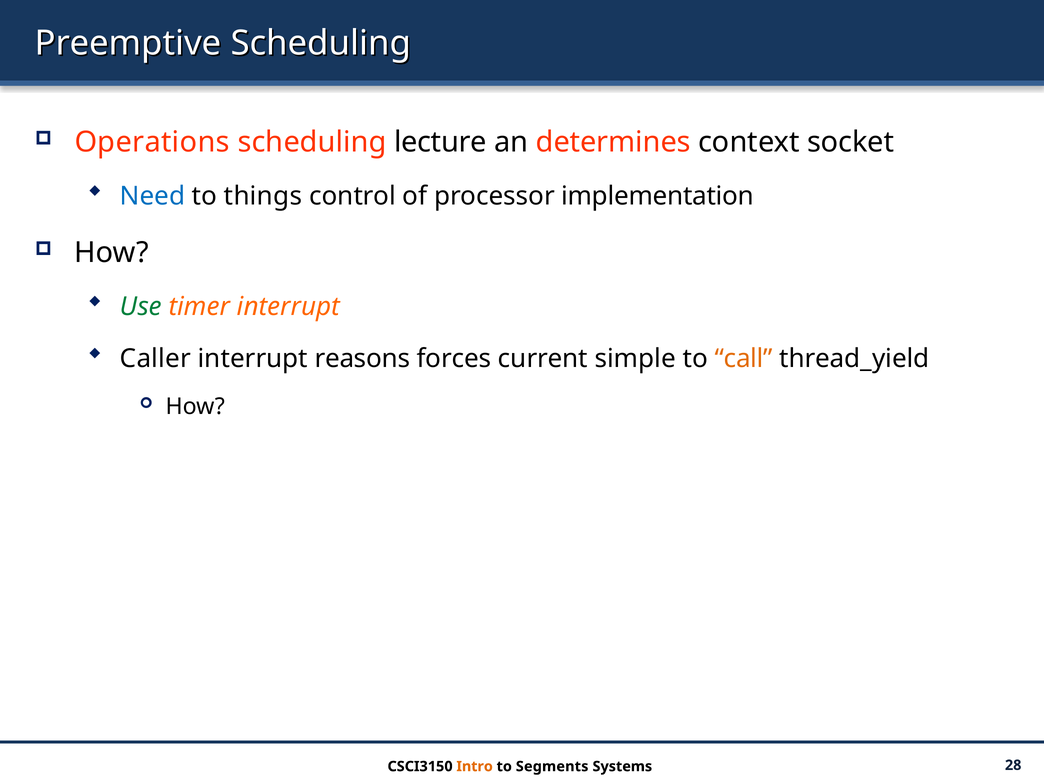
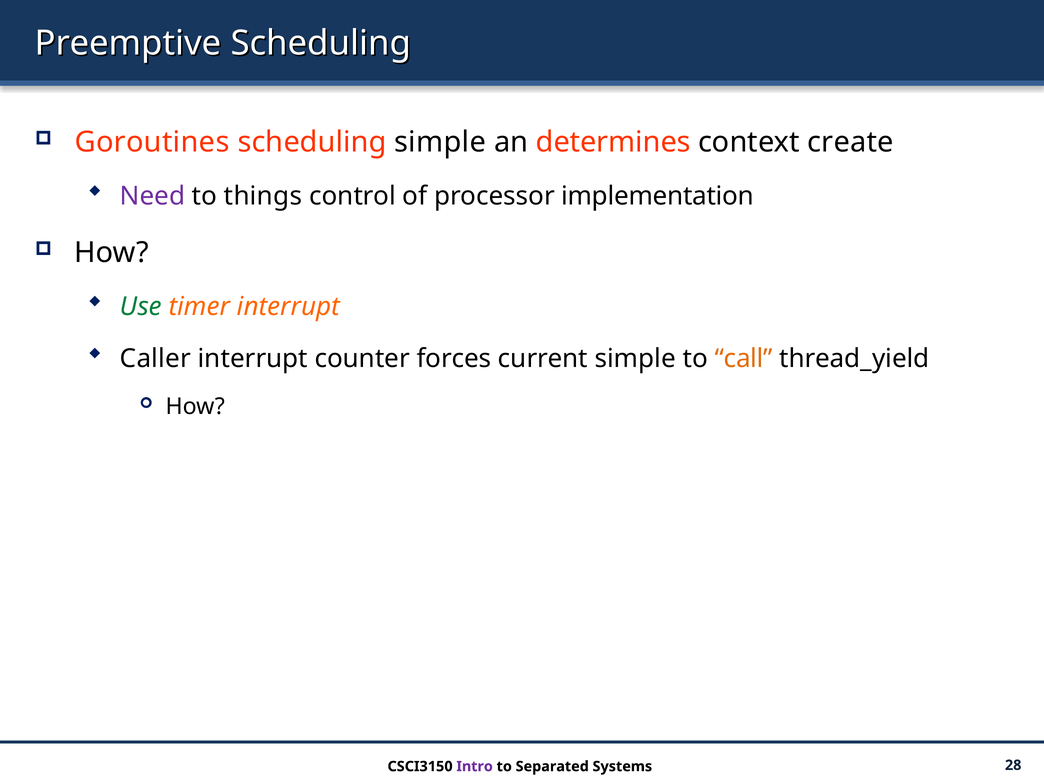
Operations: Operations -> Goroutines
scheduling lecture: lecture -> simple
socket: socket -> create
Need colour: blue -> purple
reasons: reasons -> counter
Intro colour: orange -> purple
Segments: Segments -> Separated
